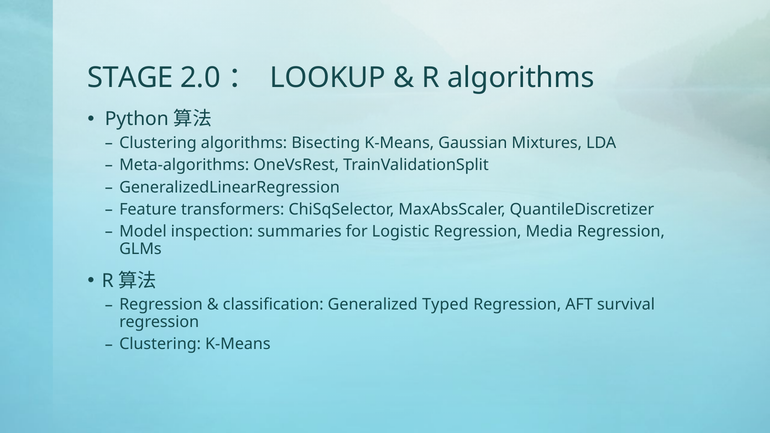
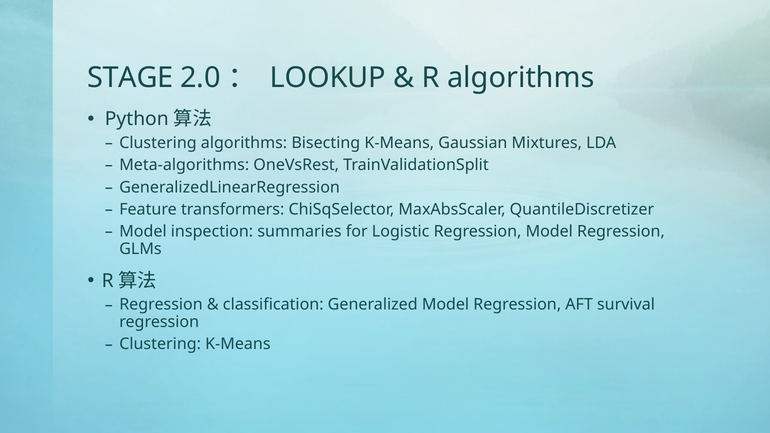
Regression Media: Media -> Model
Generalized Typed: Typed -> Model
